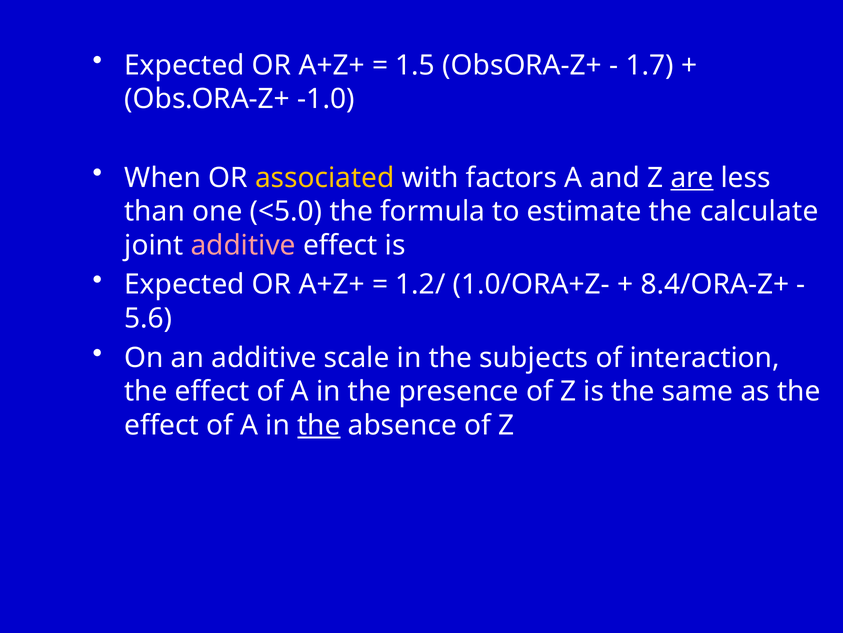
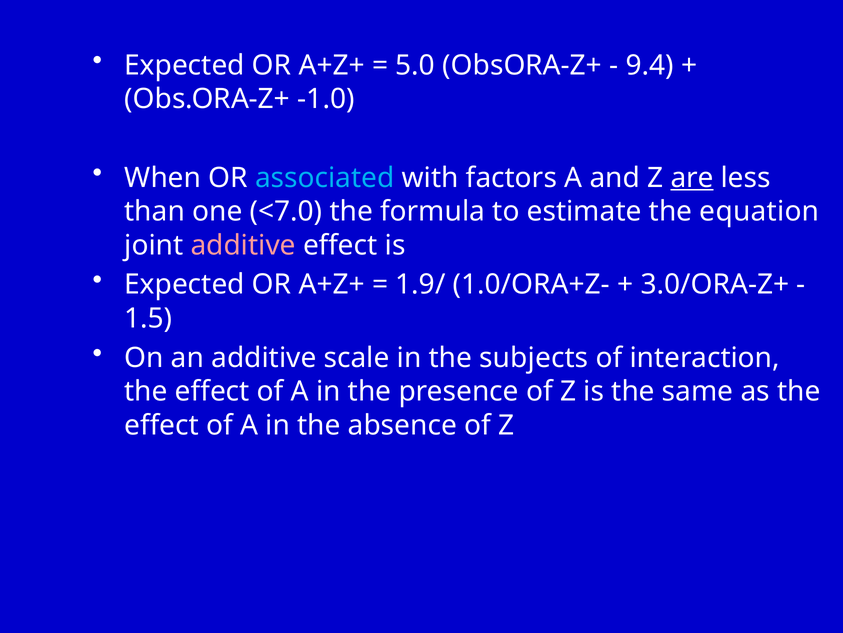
1.5: 1.5 -> 5.0
1.7: 1.7 -> 9.4
associated colour: yellow -> light blue
<5.0: <5.0 -> <7.0
calculate: calculate -> equation
1.2/: 1.2/ -> 1.9/
8.4/ORA-Z+: 8.4/ORA-Z+ -> 3.0/ORA-Z+
5.6: 5.6 -> 1.5
the at (319, 425) underline: present -> none
